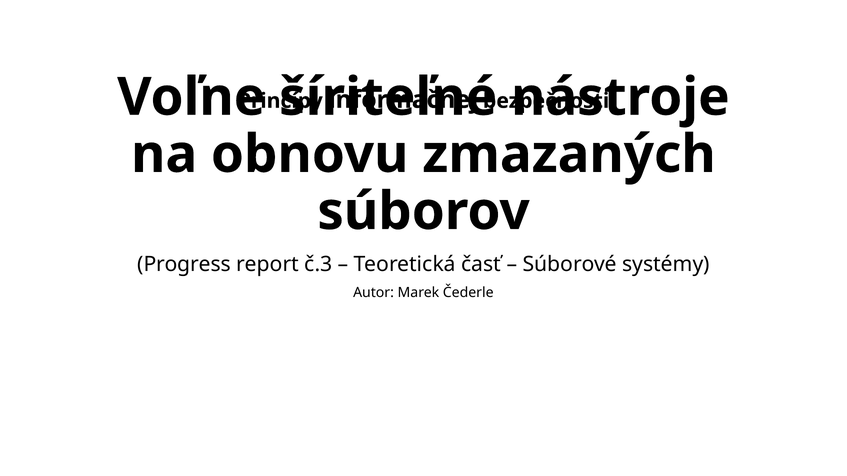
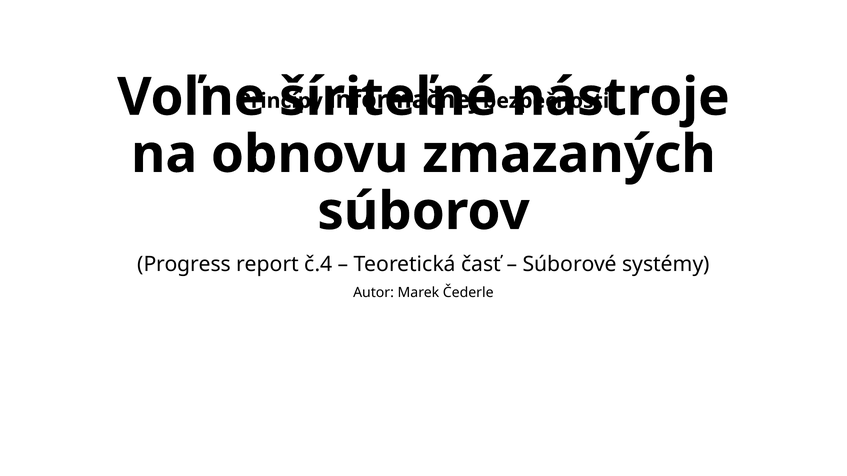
č.3: č.3 -> č.4
